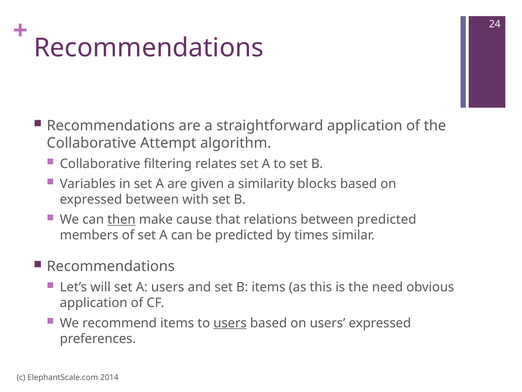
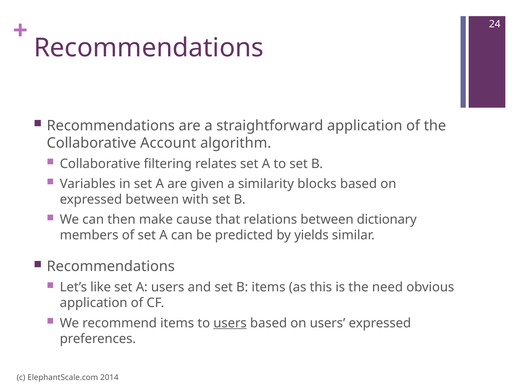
Attempt: Attempt -> Account
then underline: present -> none
between predicted: predicted -> dictionary
times: times -> yields
will: will -> like
